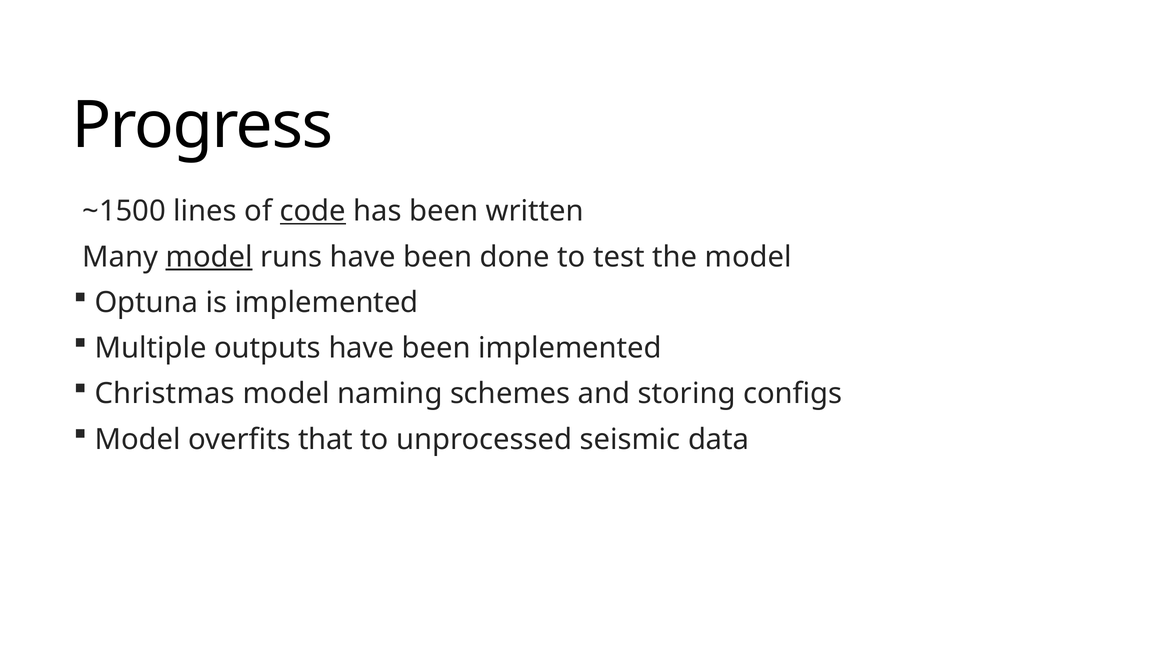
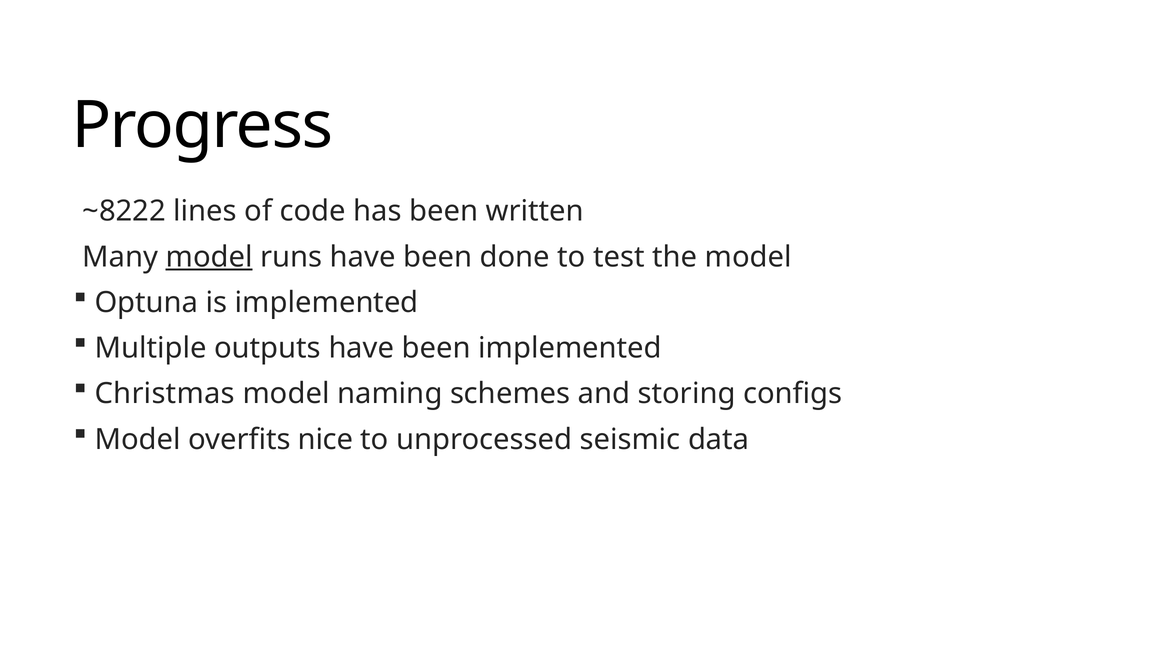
~1500: ~1500 -> ~8222
code underline: present -> none
that: that -> nice
